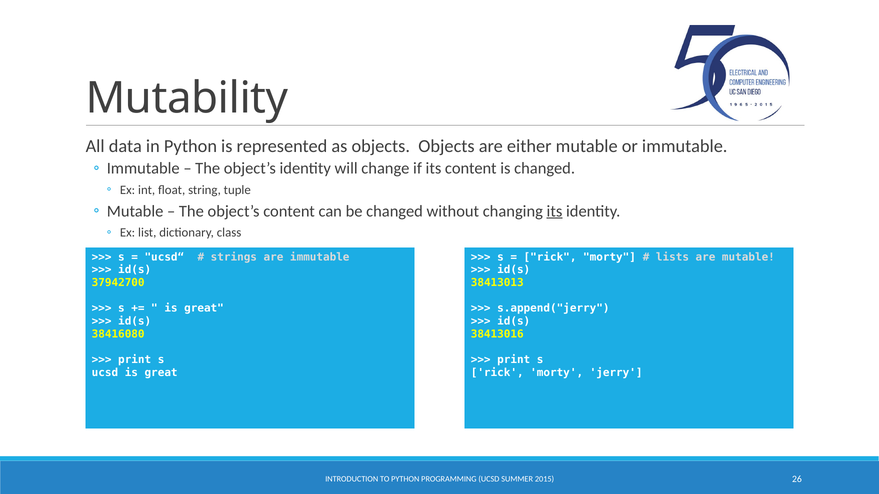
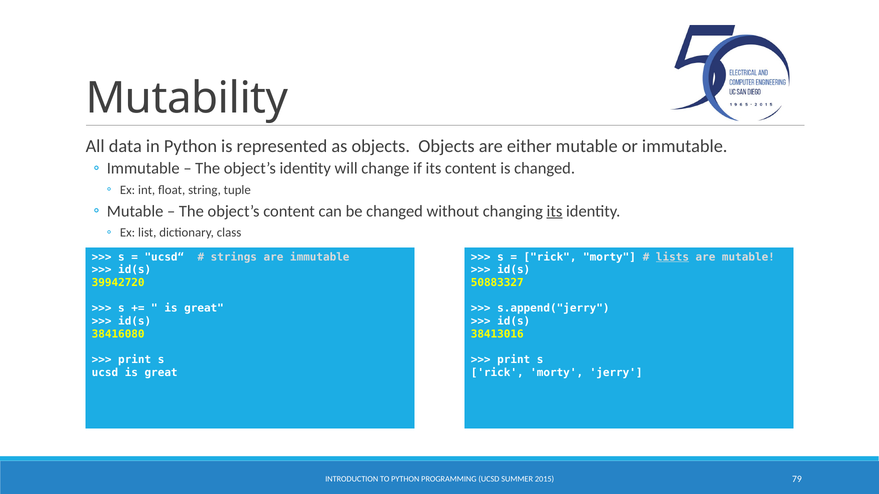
lists underline: none -> present
37942700: 37942700 -> 39942720
38413013: 38413013 -> 50883327
26: 26 -> 79
